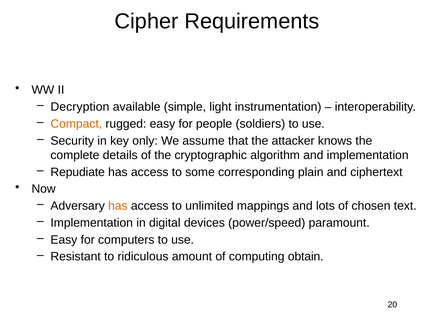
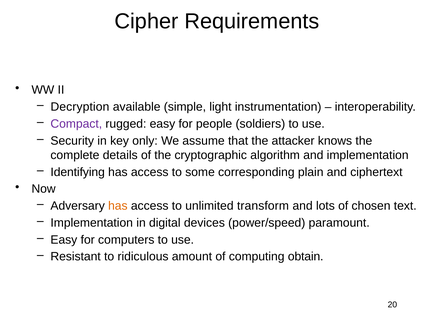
Compact colour: orange -> purple
Repudiate: Repudiate -> Identifying
mappings: mappings -> transform
